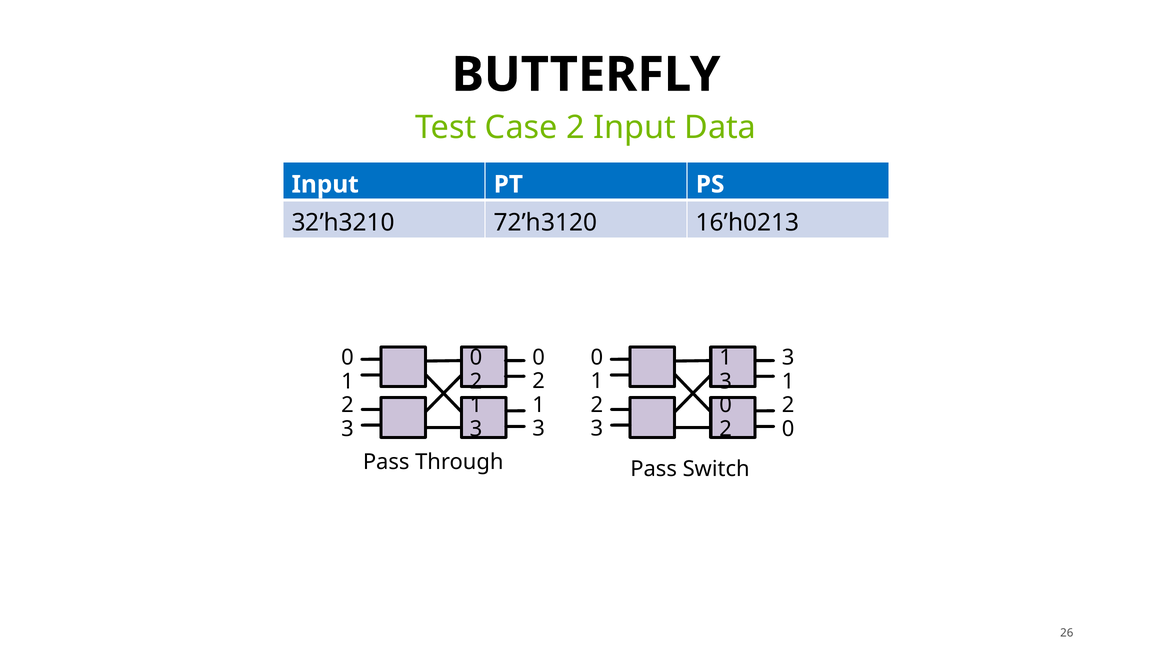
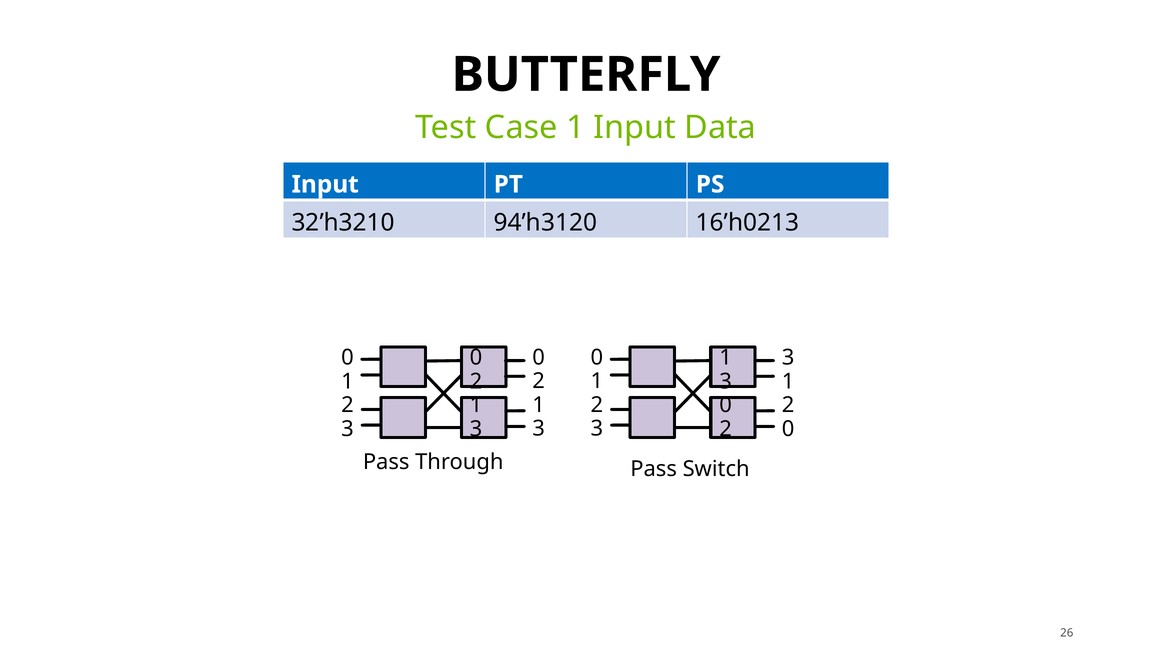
Case 2: 2 -> 1
72’h3120: 72’h3120 -> 94’h3120
